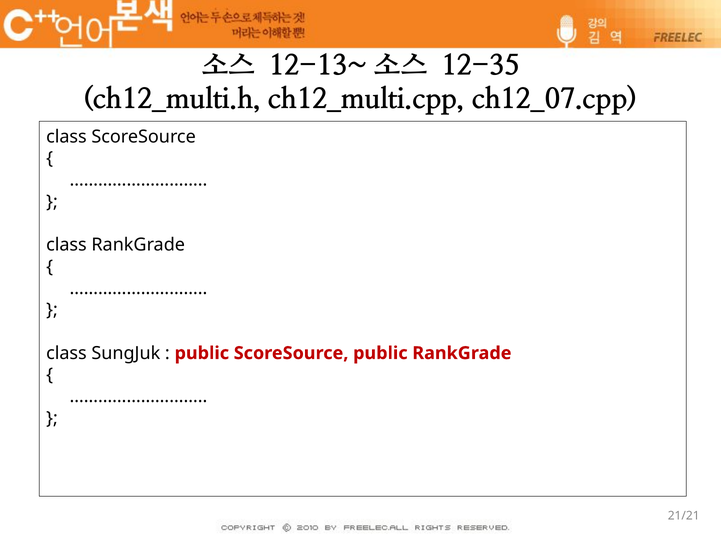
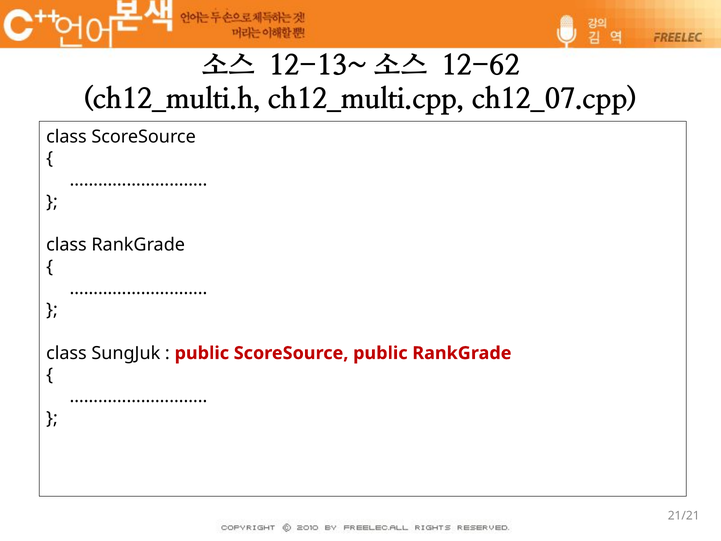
12-35: 12-35 -> 12-62
